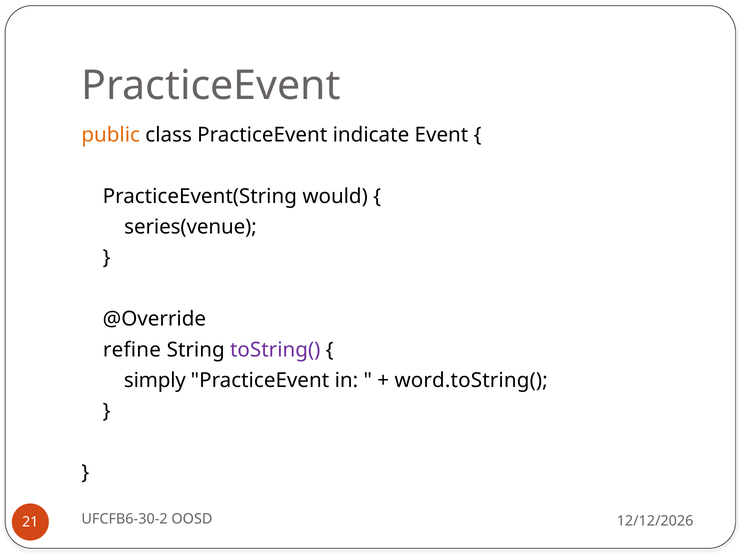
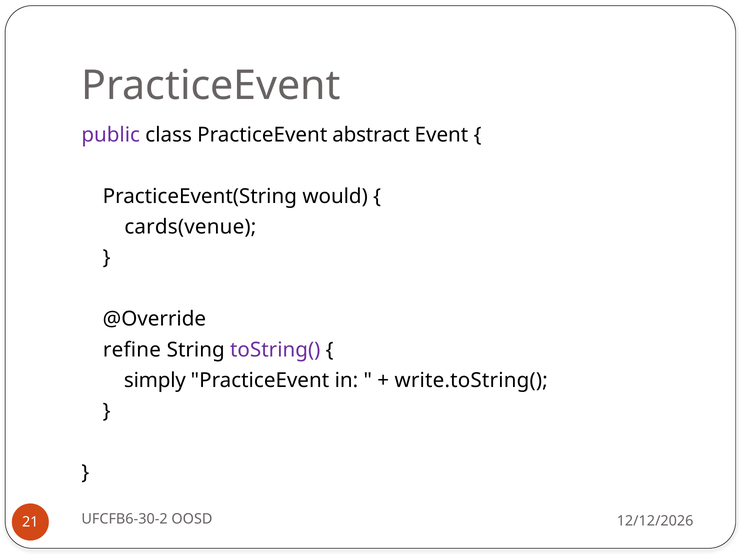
public colour: orange -> purple
indicate: indicate -> abstract
series(venue: series(venue -> cards(venue
word.toString(: word.toString( -> write.toString(
